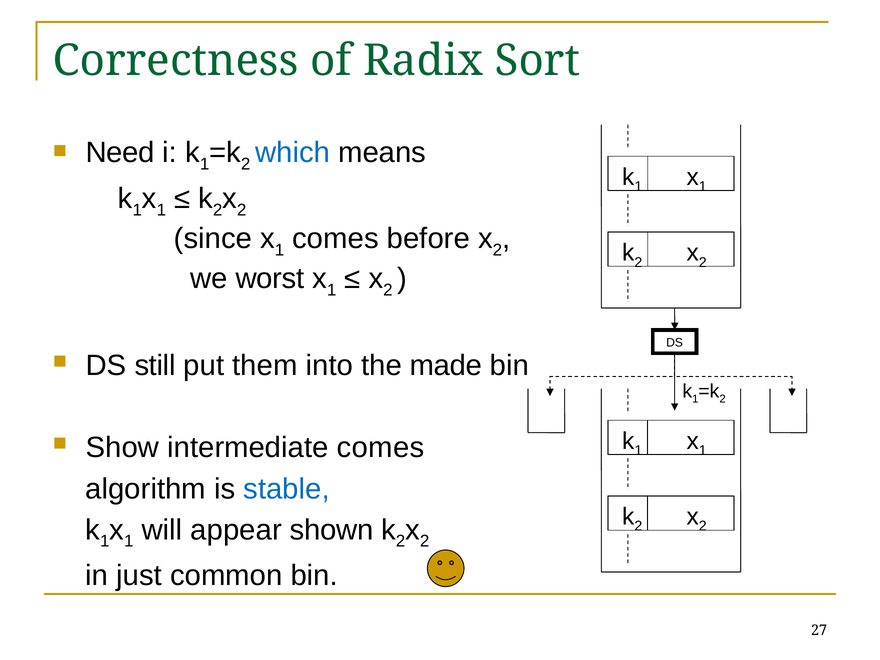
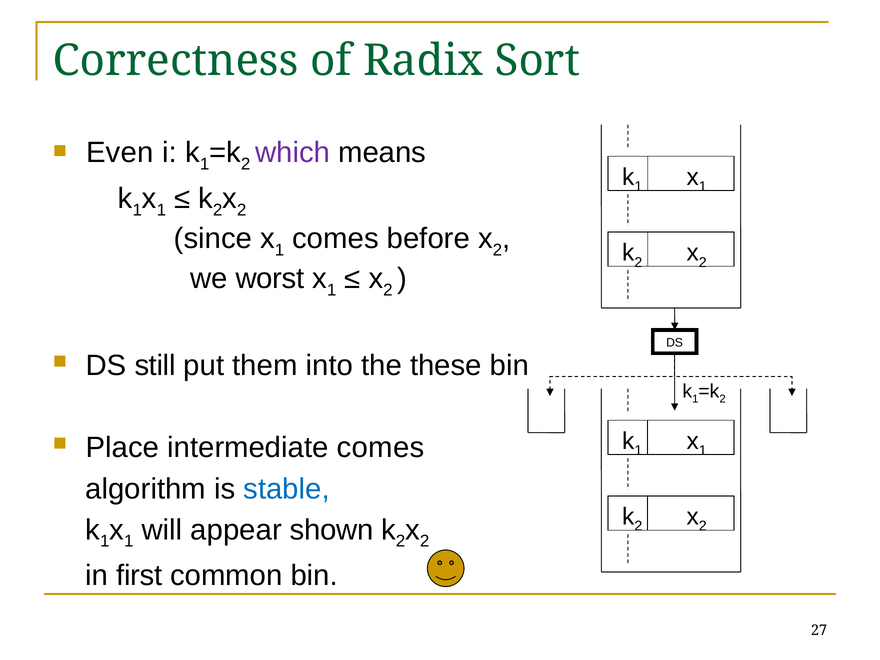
Need: Need -> Even
which colour: blue -> purple
made: made -> these
Show: Show -> Place
just: just -> first
